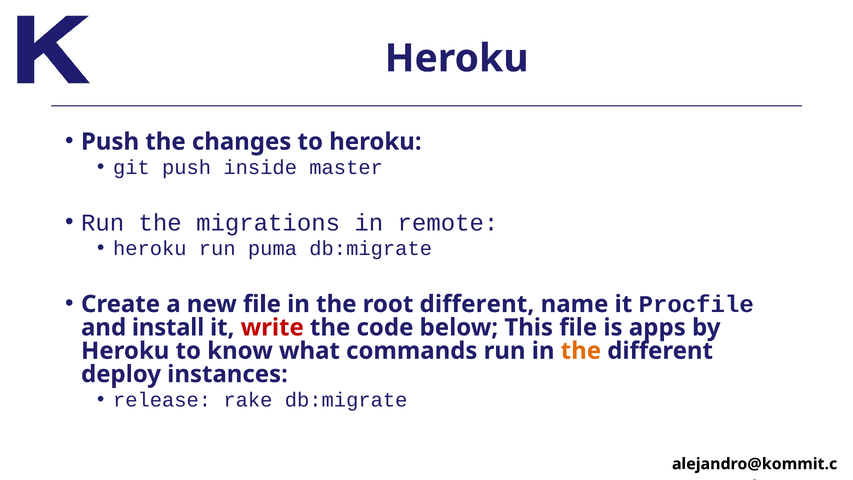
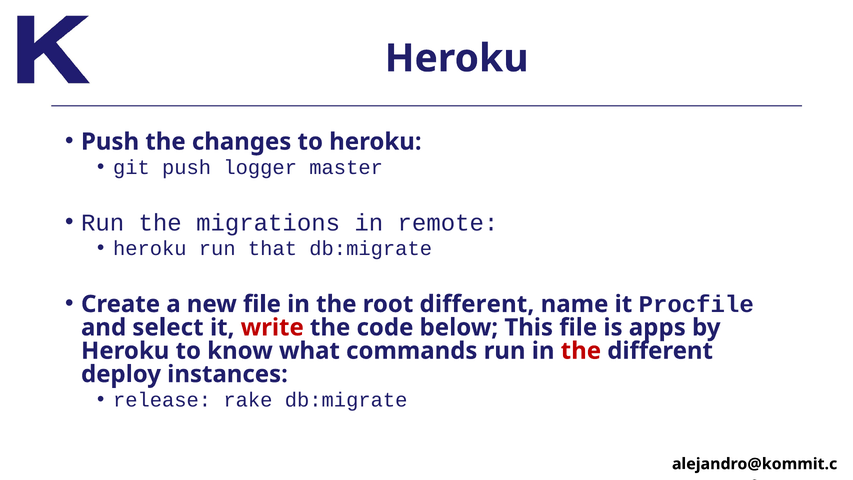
inside: inside -> logger
puma: puma -> that
install: install -> select
the at (581, 351) colour: orange -> red
